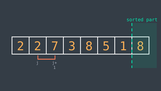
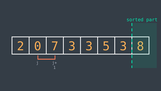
2 2: 2 -> 0
3 8: 8 -> 3
5 1: 1 -> 3
